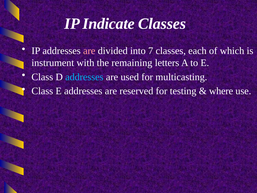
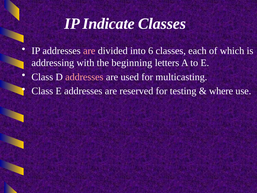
7: 7 -> 6
instrument: instrument -> addressing
remaining: remaining -> beginning
addresses at (84, 77) colour: light blue -> pink
